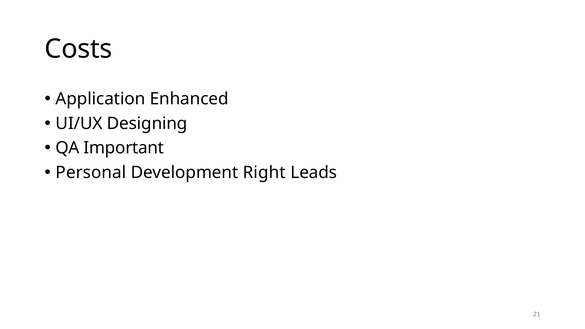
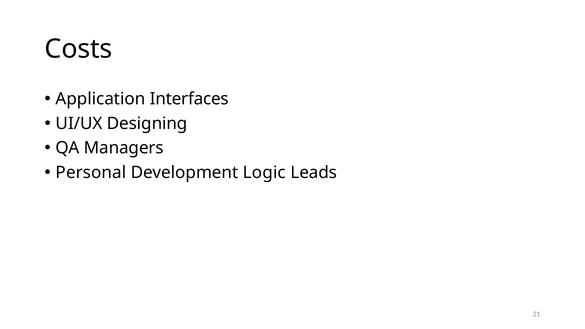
Enhanced: Enhanced -> Interfaces
Important: Important -> Managers
Right: Right -> Logic
